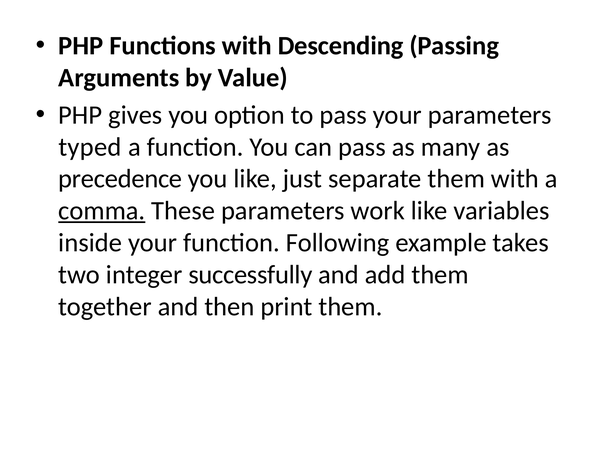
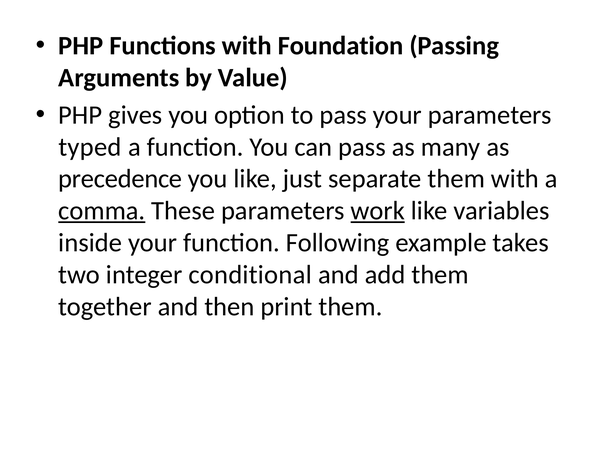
Descending: Descending -> Foundation
work underline: none -> present
successfully: successfully -> conditional
